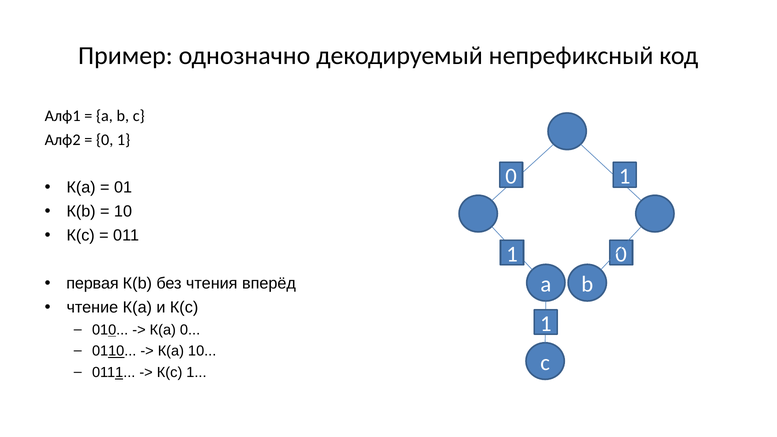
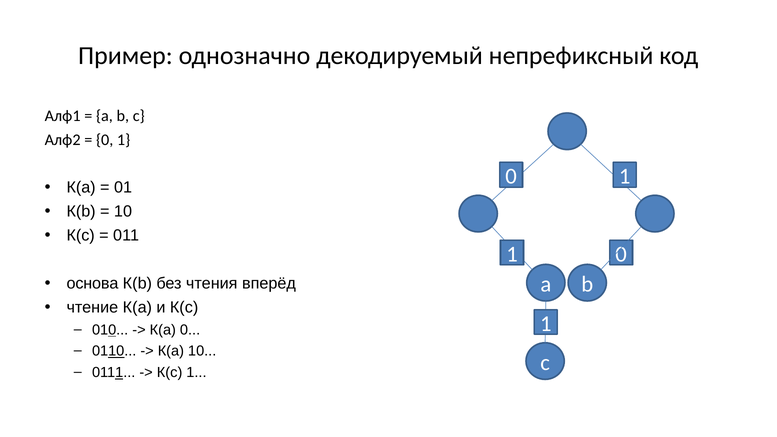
первая: первая -> основа
